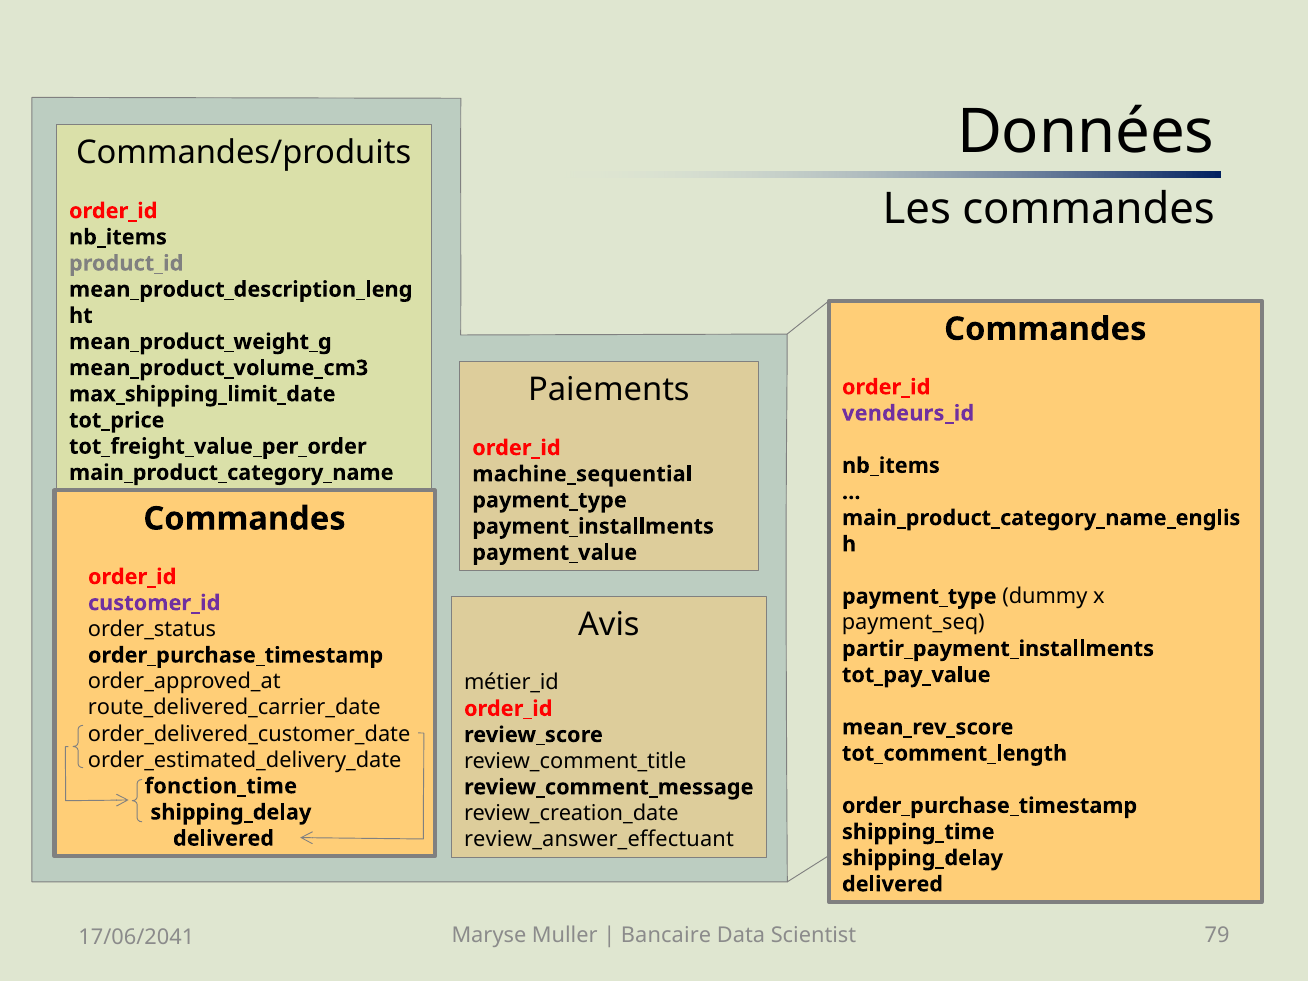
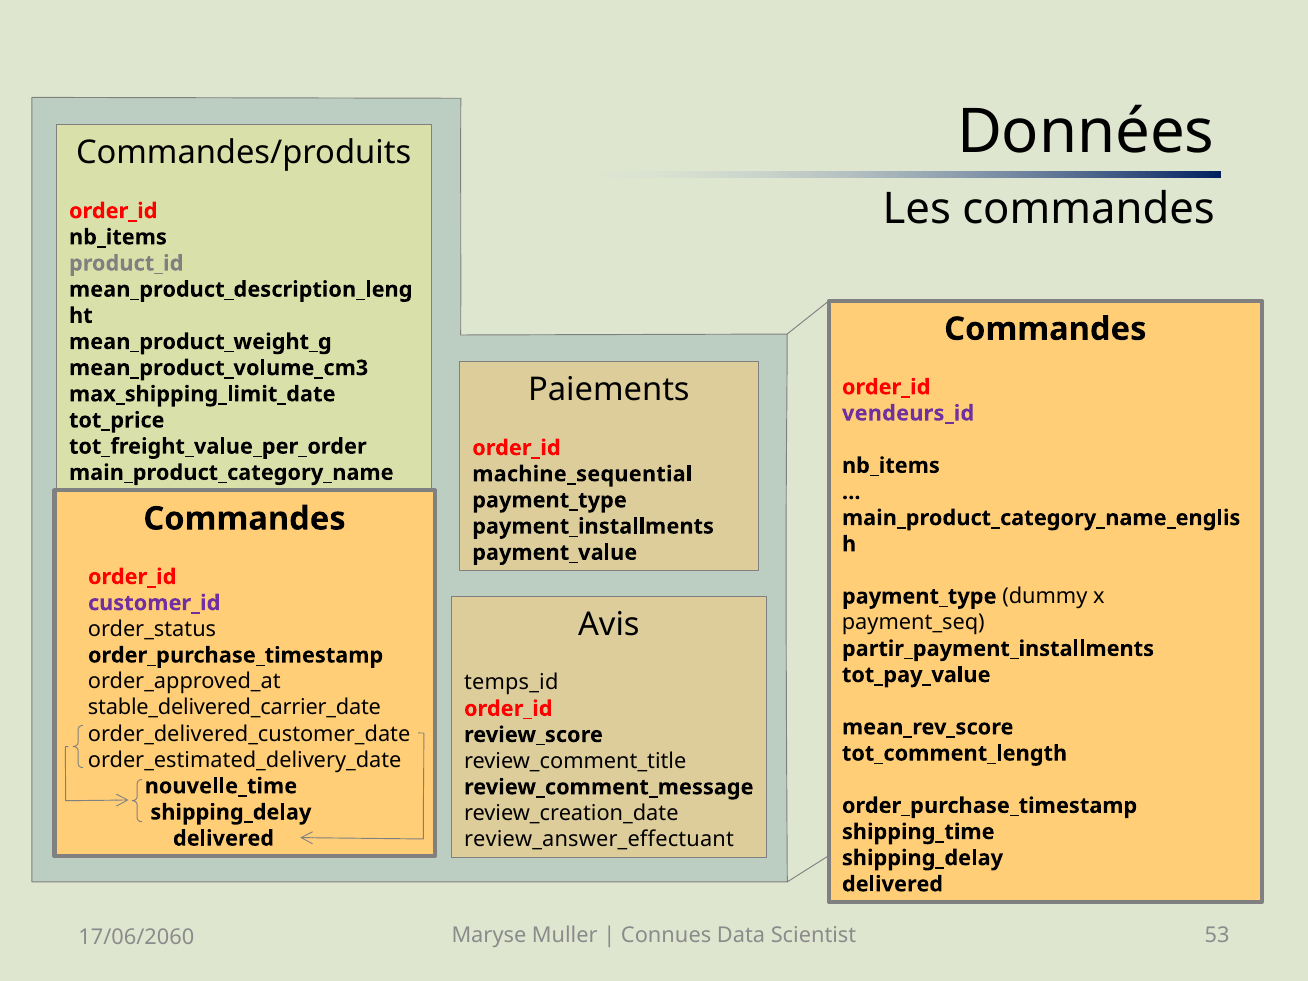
métier_id: métier_id -> temps_id
route_delivered_carrier_date: route_delivered_carrier_date -> stable_delivered_carrier_date
fonction_time: fonction_time -> nouvelle_time
Bancaire: Bancaire -> Connues
79: 79 -> 53
17/06/2041: 17/06/2041 -> 17/06/2060
